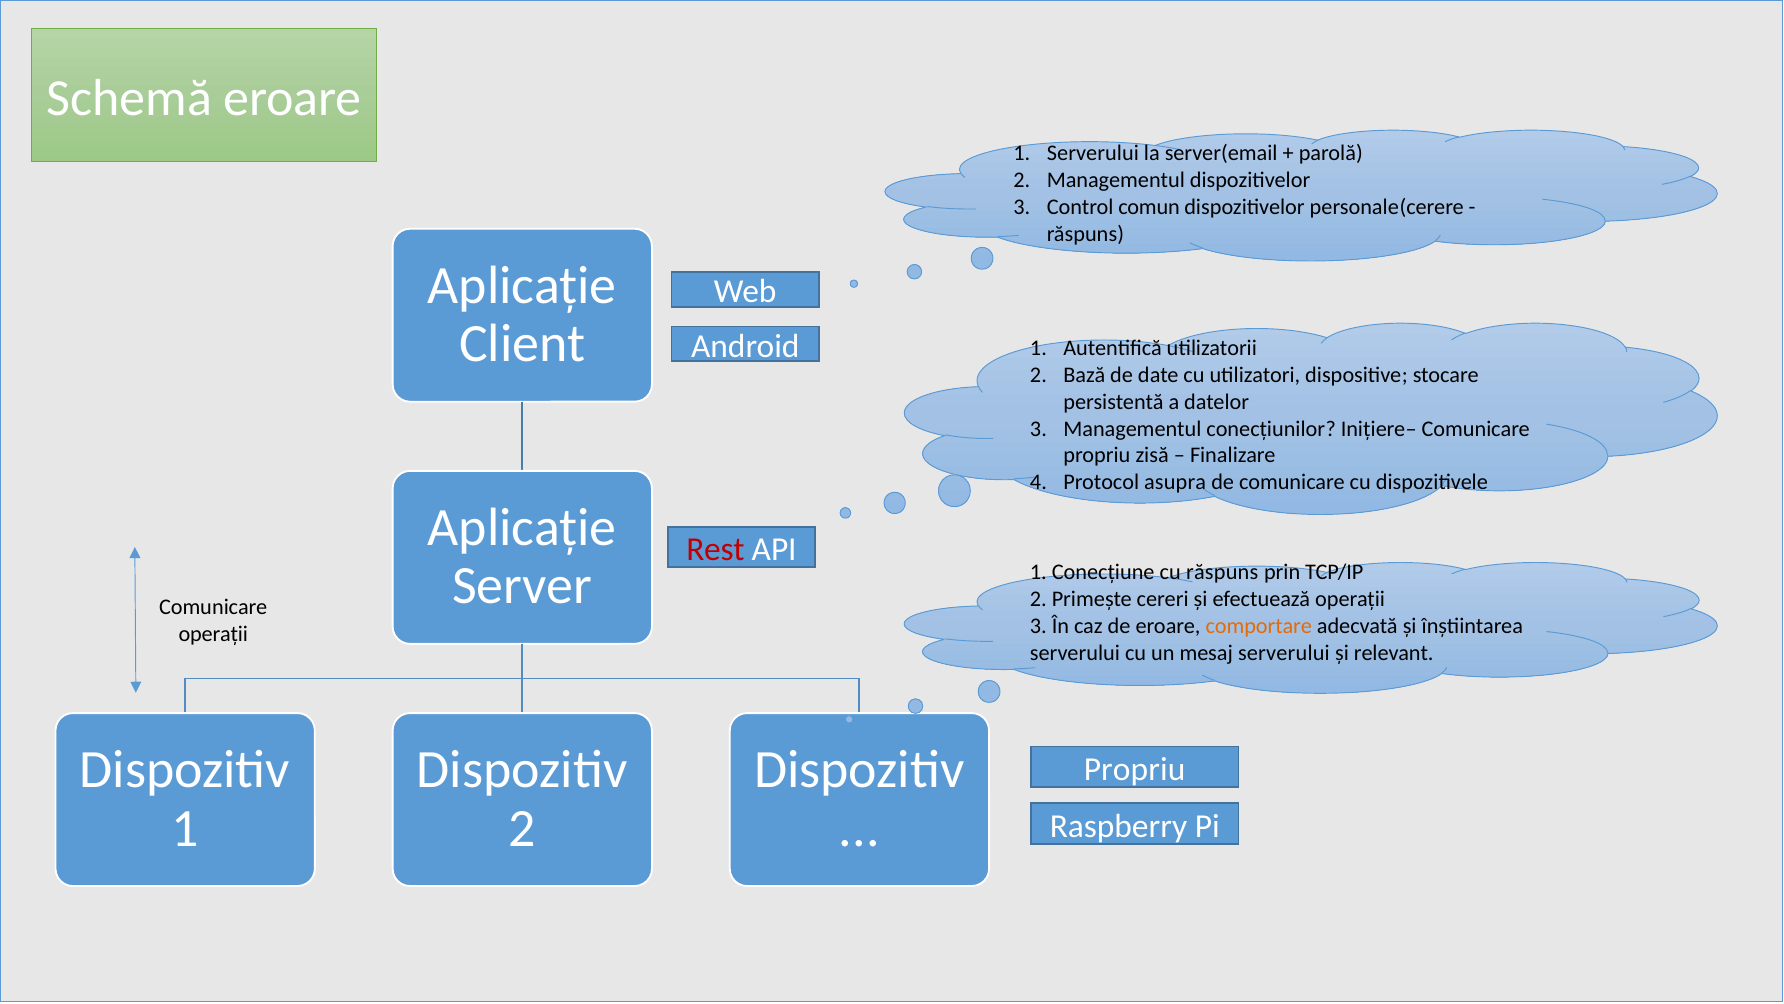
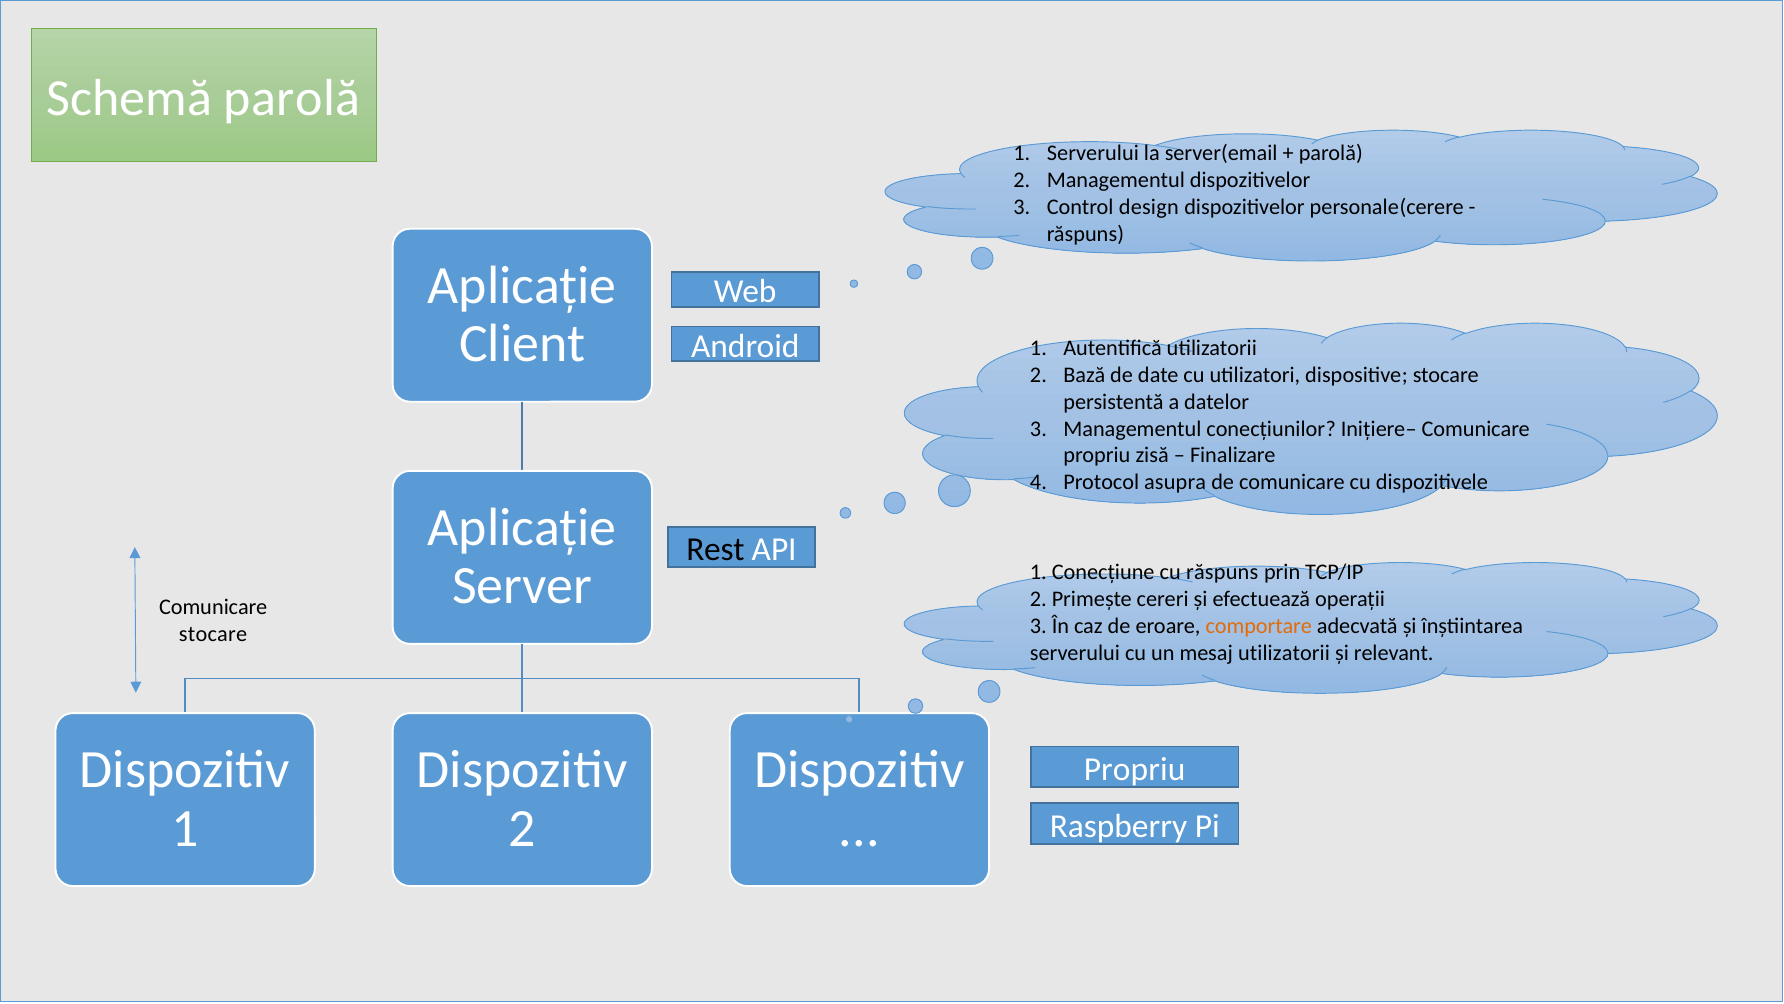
Schemă eroare: eroare -> parolă
comun: comun -> design
Rest colour: red -> black
operații at (213, 634): operații -> stocare
mesaj serverului: serverului -> utilizatorii
